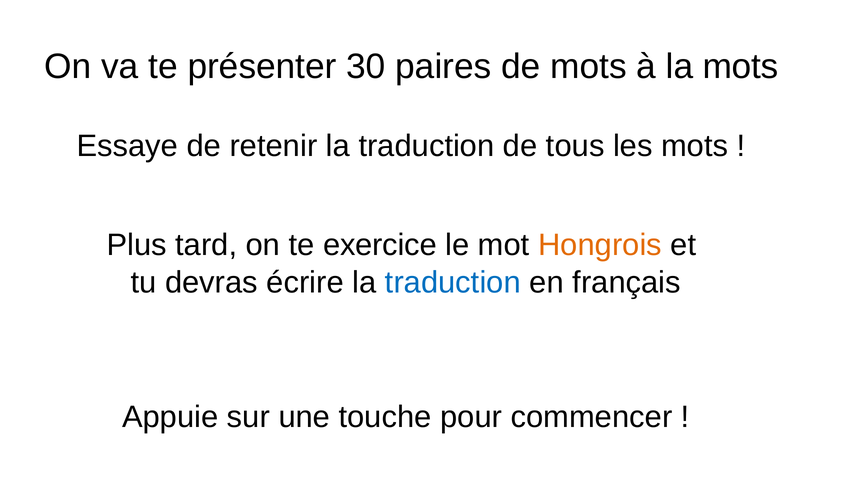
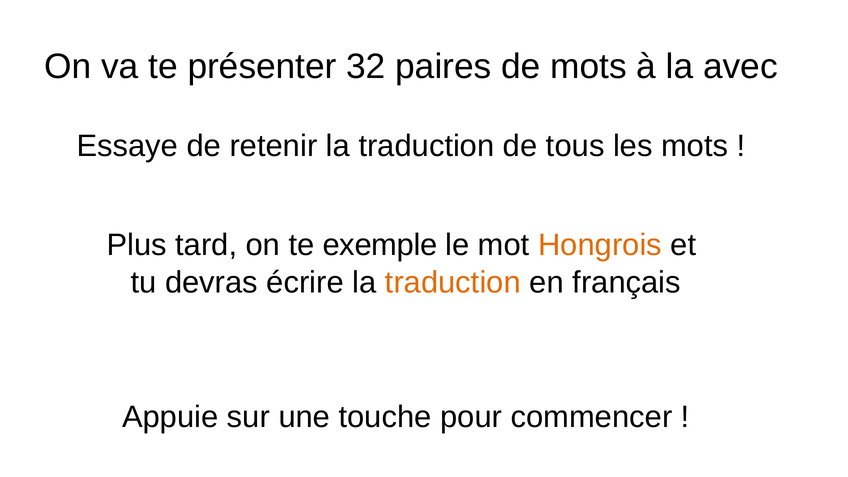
30: 30 -> 32
la mots: mots -> avec
exercice: exercice -> exemple
traduction at (453, 282) colour: blue -> orange
